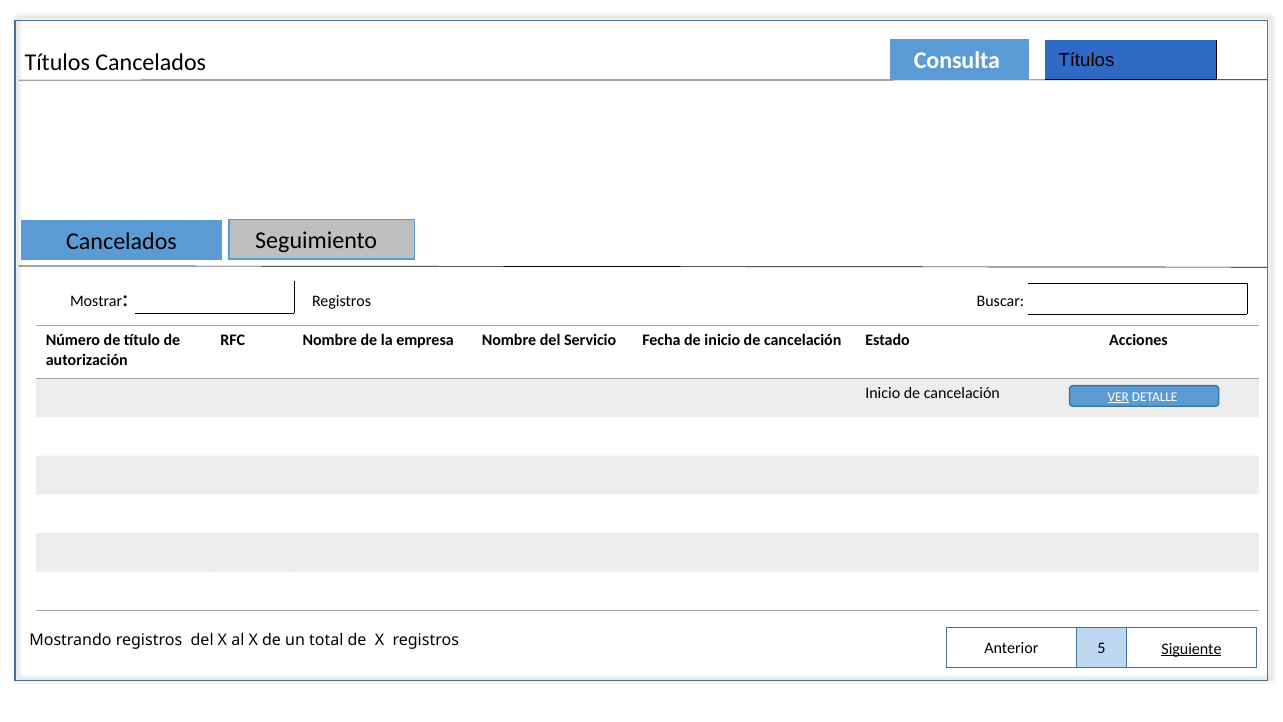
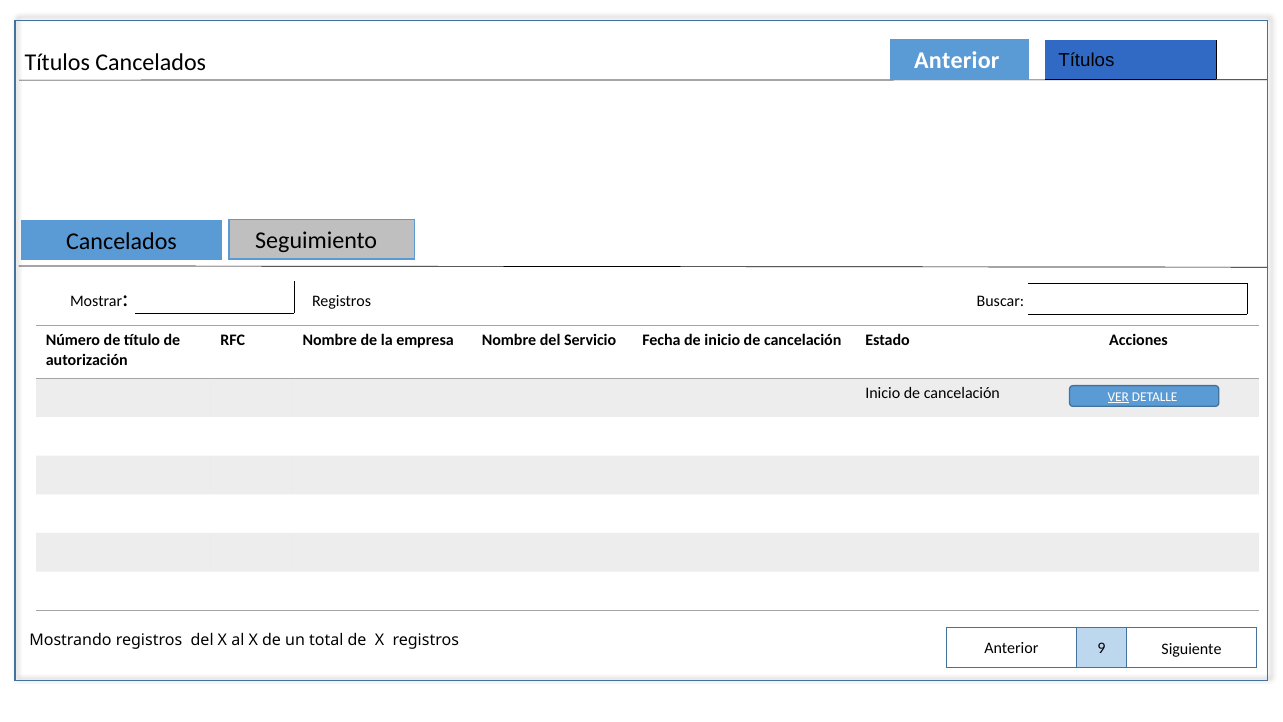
Consulta at (957, 61): Consulta -> Anterior
5: 5 -> 9
Siguiente underline: present -> none
